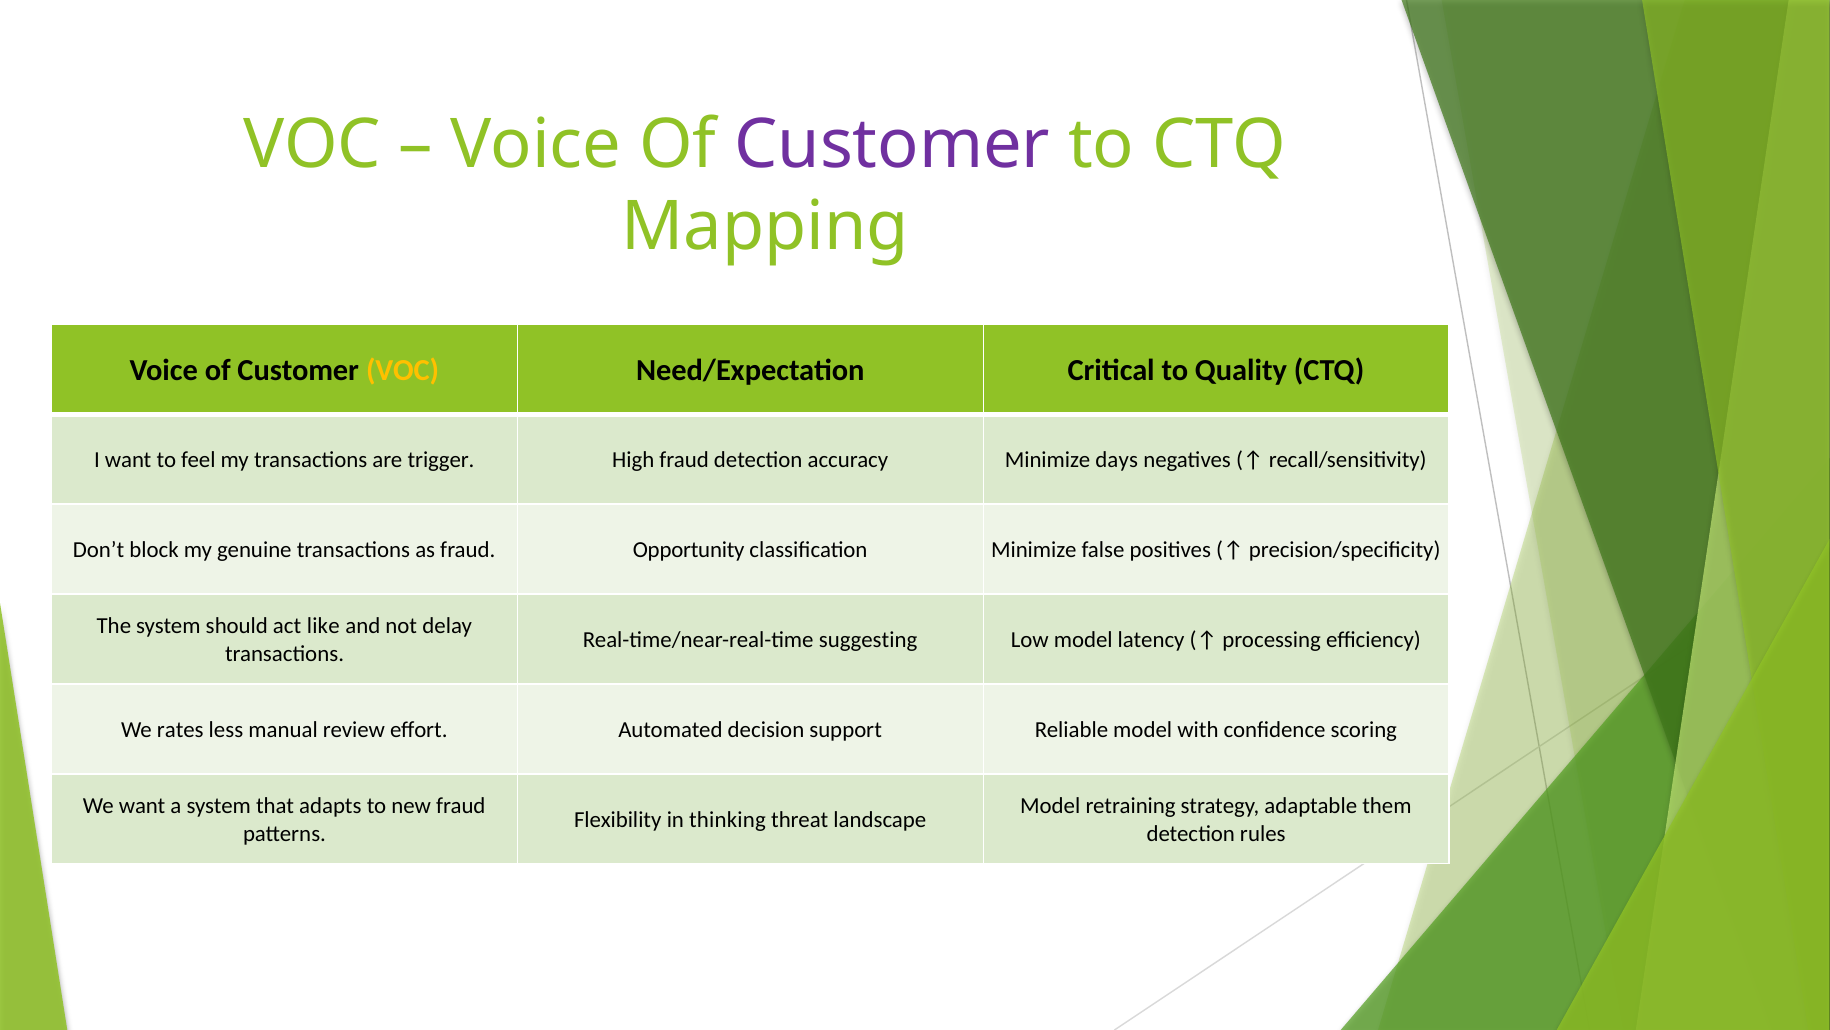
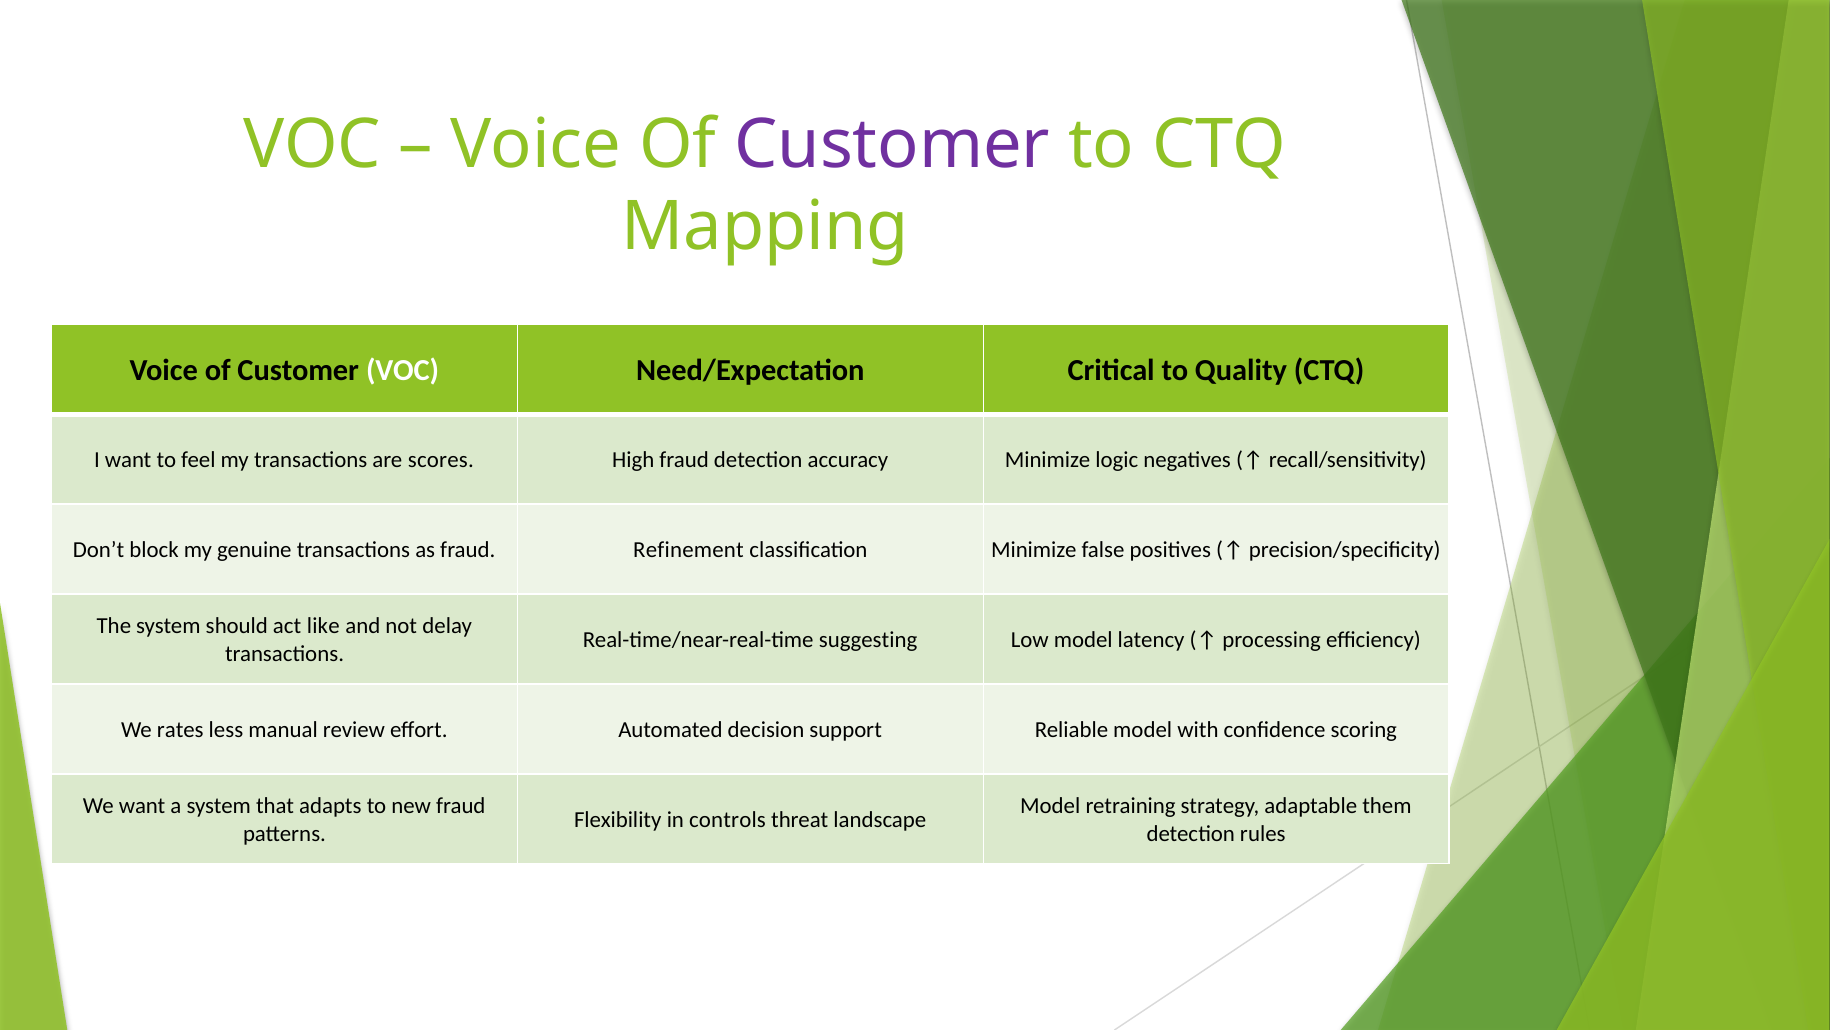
VOC at (403, 370) colour: yellow -> white
trigger: trigger -> scores
days: days -> logic
Opportunity: Opportunity -> Refinement
thinking: thinking -> controls
